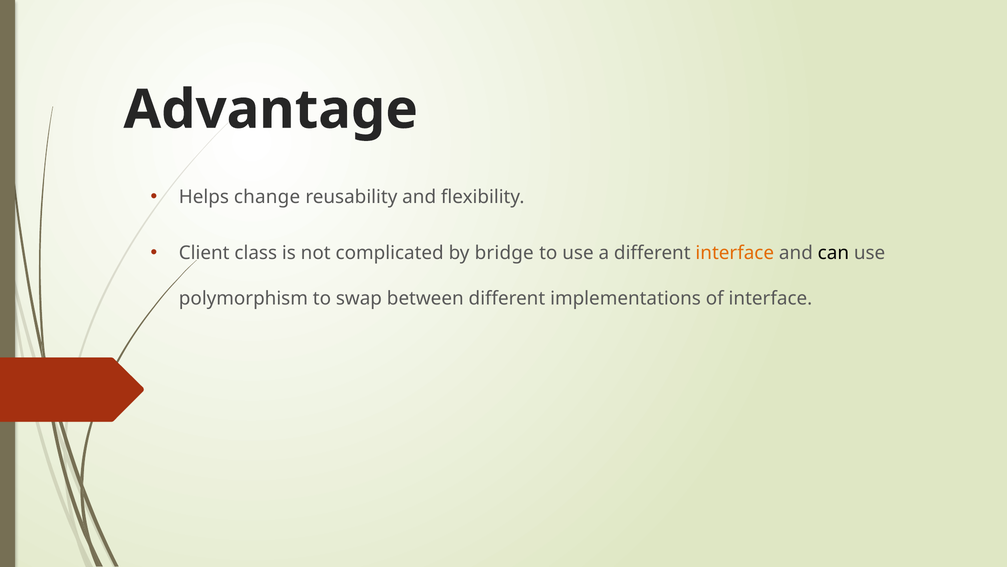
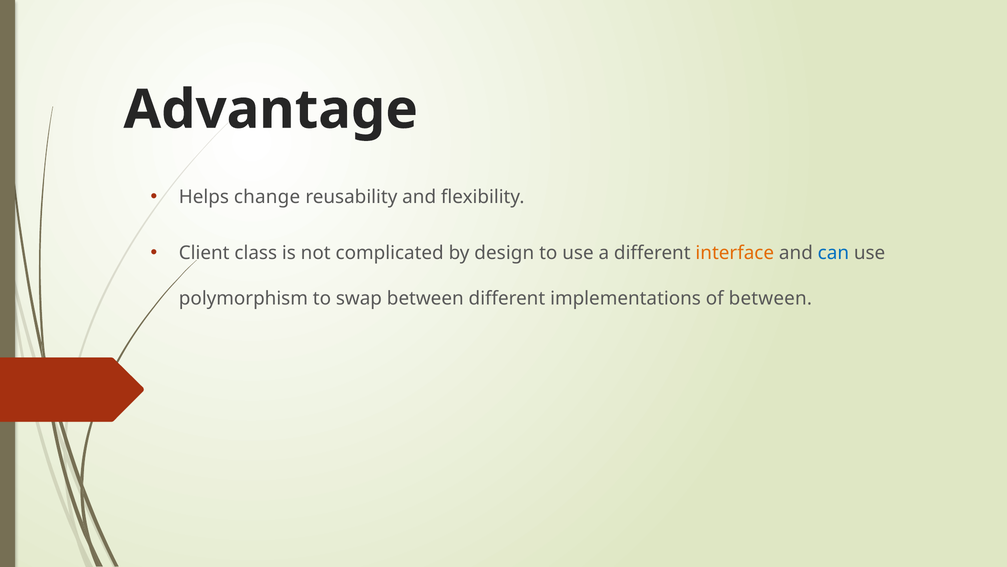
bridge: bridge -> design
can colour: black -> blue
of interface: interface -> between
